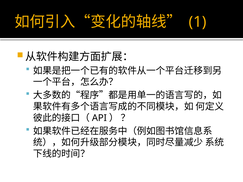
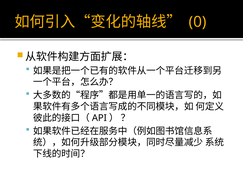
1: 1 -> 0
